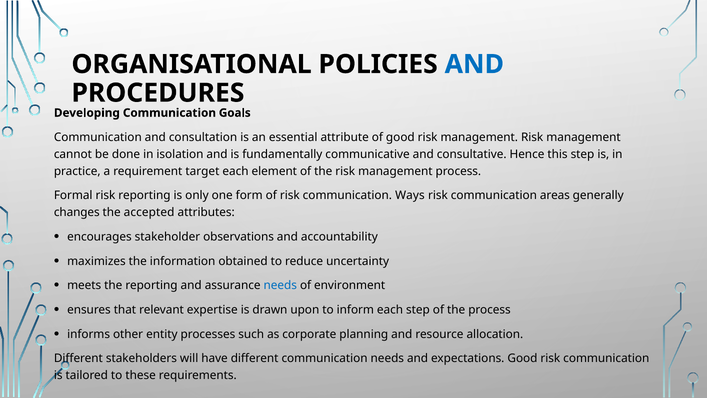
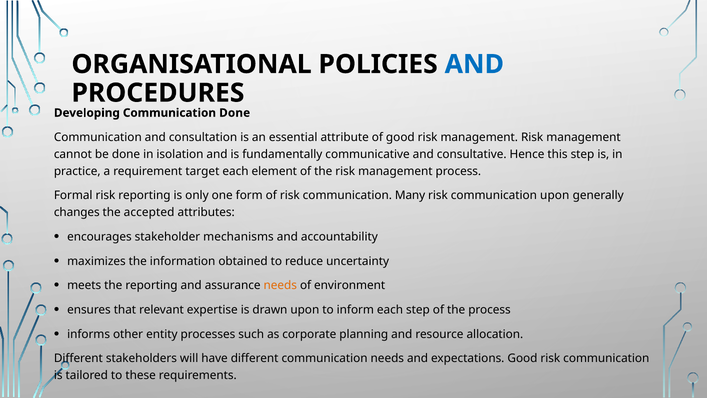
Goals at (235, 113): Goals -> Done
Ways: Ways -> Many
communication areas: areas -> upon
observations: observations -> mechanisms
needs at (280, 285) colour: blue -> orange
